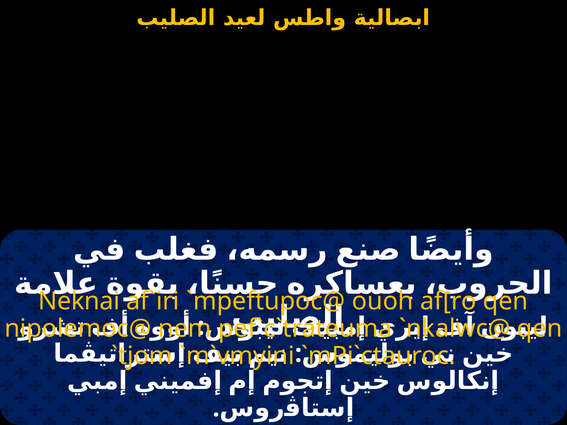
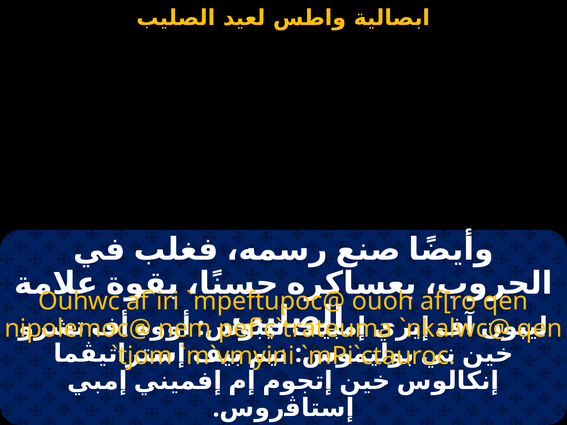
Neknai: Neknai -> Ouhwc
